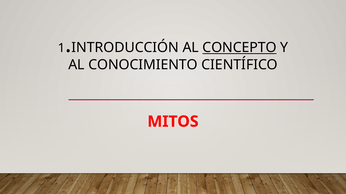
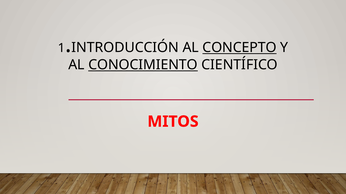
CONOCIMIENTO underline: none -> present
